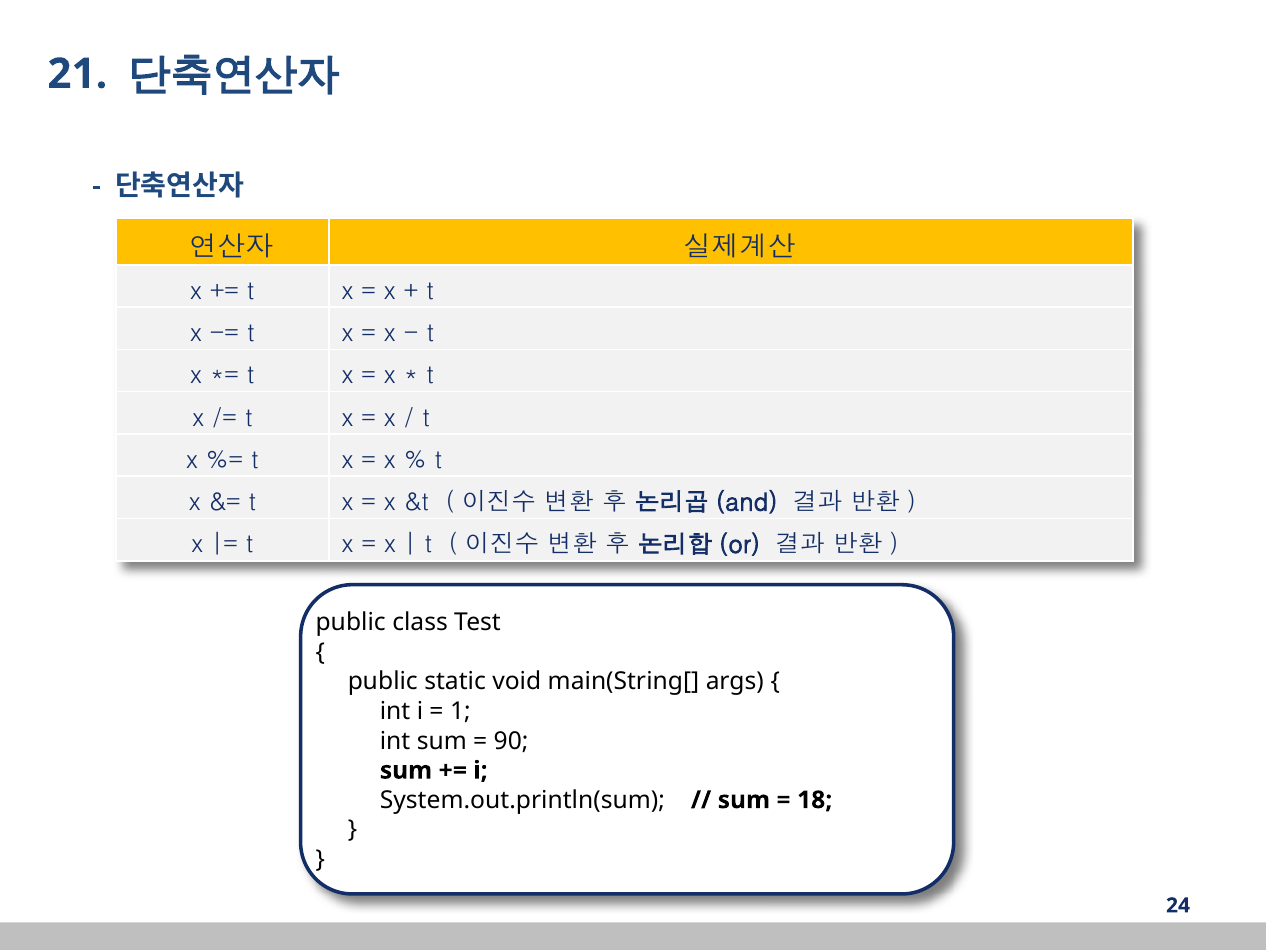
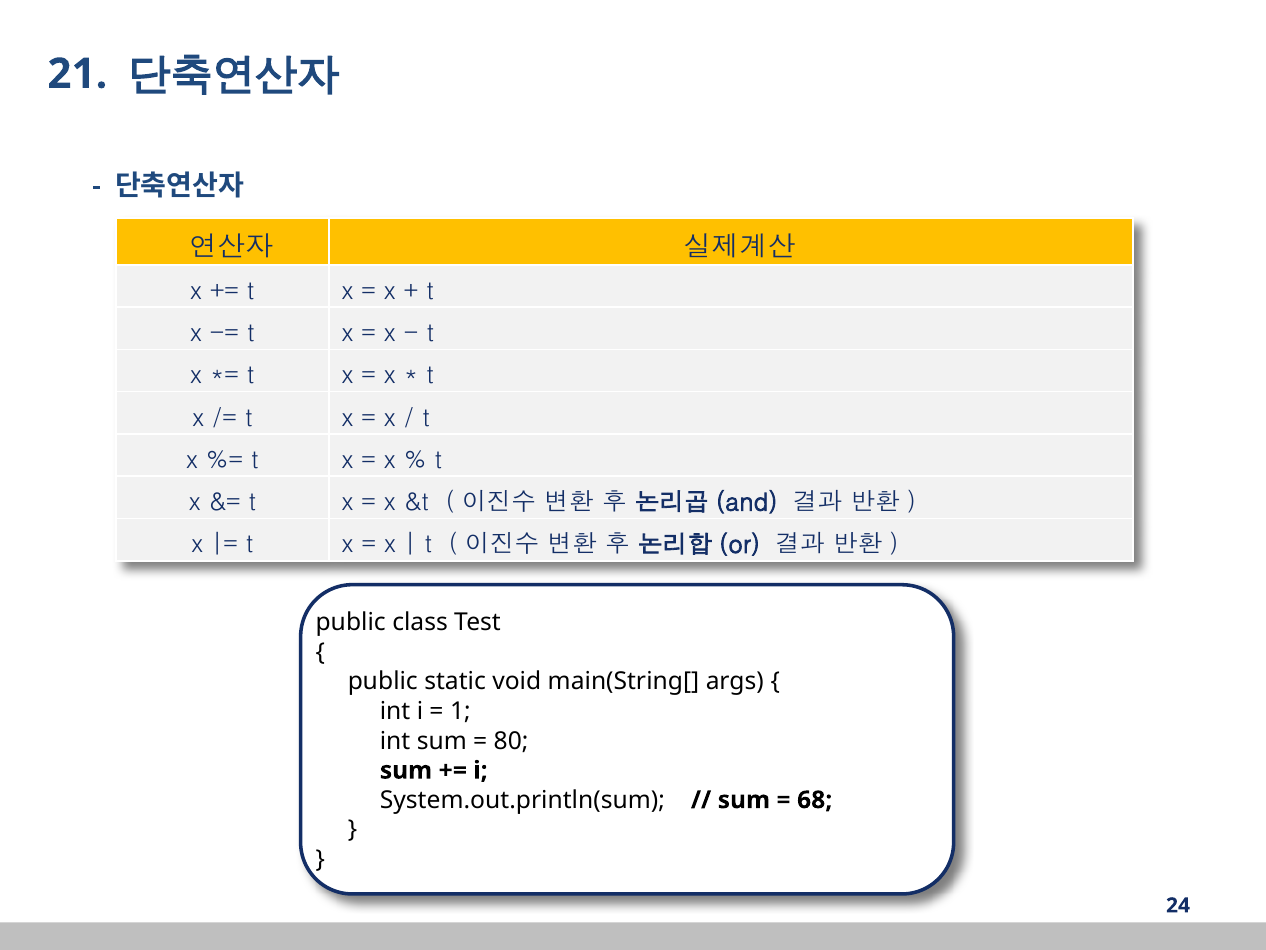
90: 90 -> 80
18: 18 -> 68
